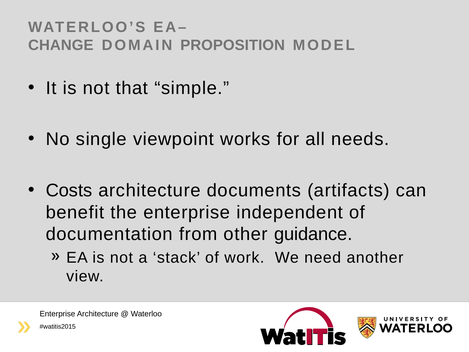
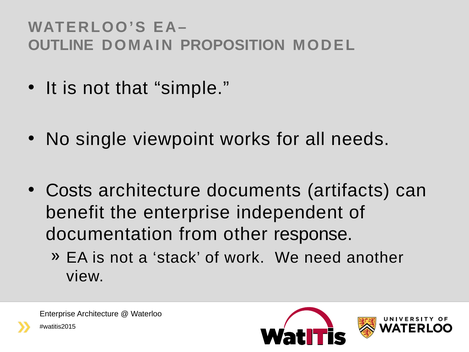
CHANGE: CHANGE -> OUTLINE
guidance: guidance -> response
